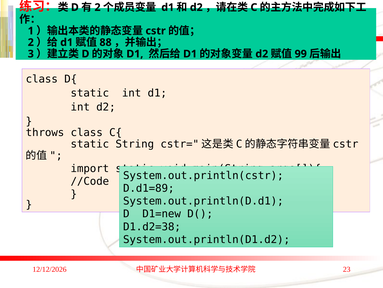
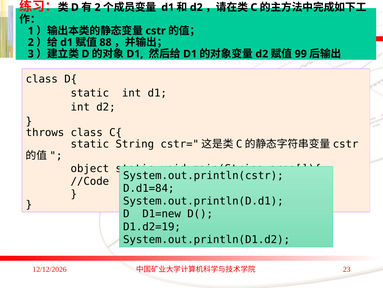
import: import -> object
D.d1=89: D.d1=89 -> D.d1=84
D1.d2=38: D1.d2=38 -> D1.d2=19
